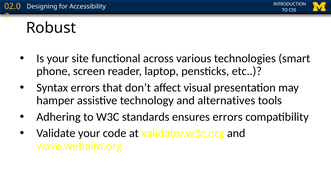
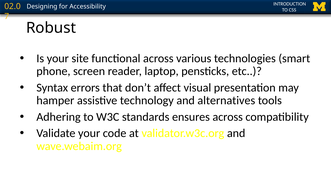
ensures errors: errors -> across
